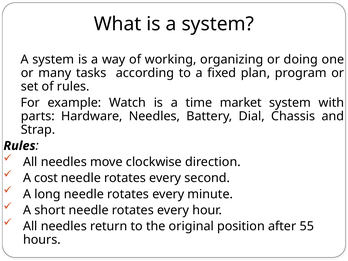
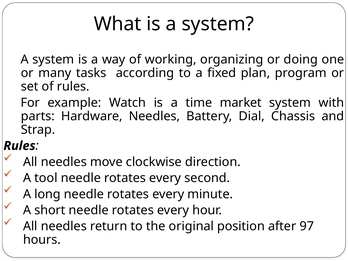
cost: cost -> tool
55: 55 -> 97
